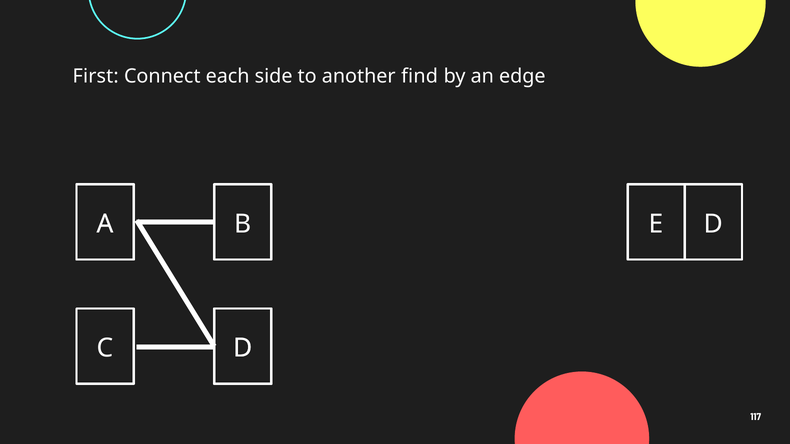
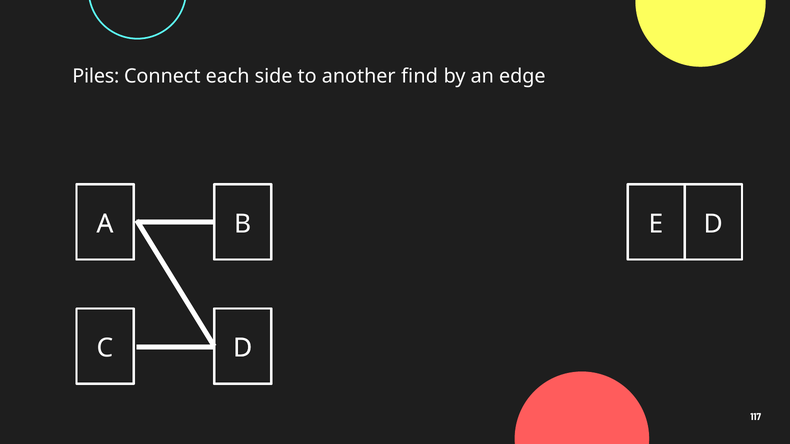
First: First -> Piles
